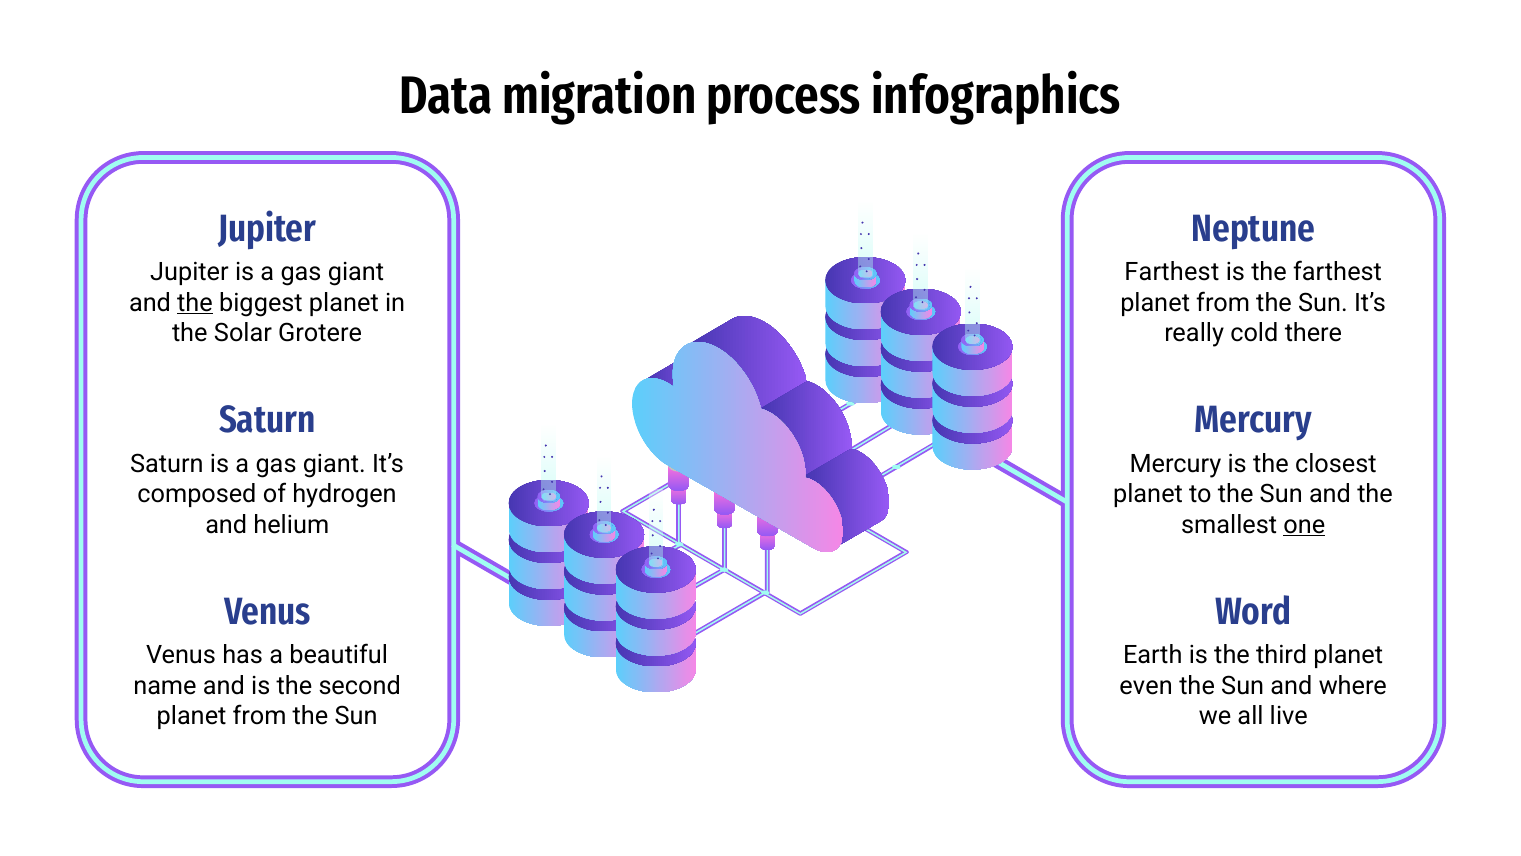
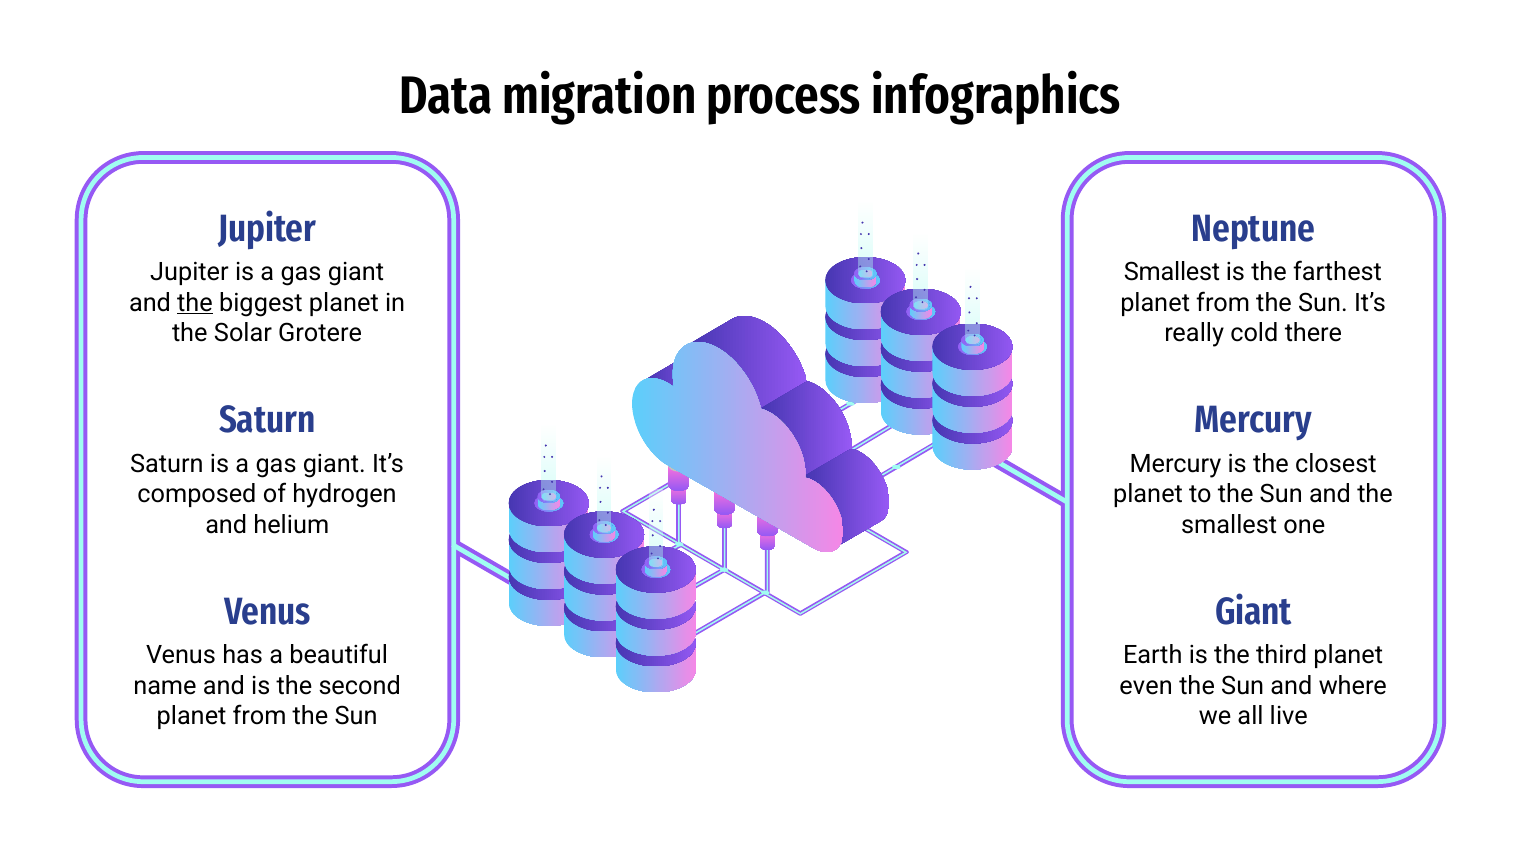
Farthest at (1172, 272): Farthest -> Smallest
one underline: present -> none
Word at (1254, 612): Word -> Giant
